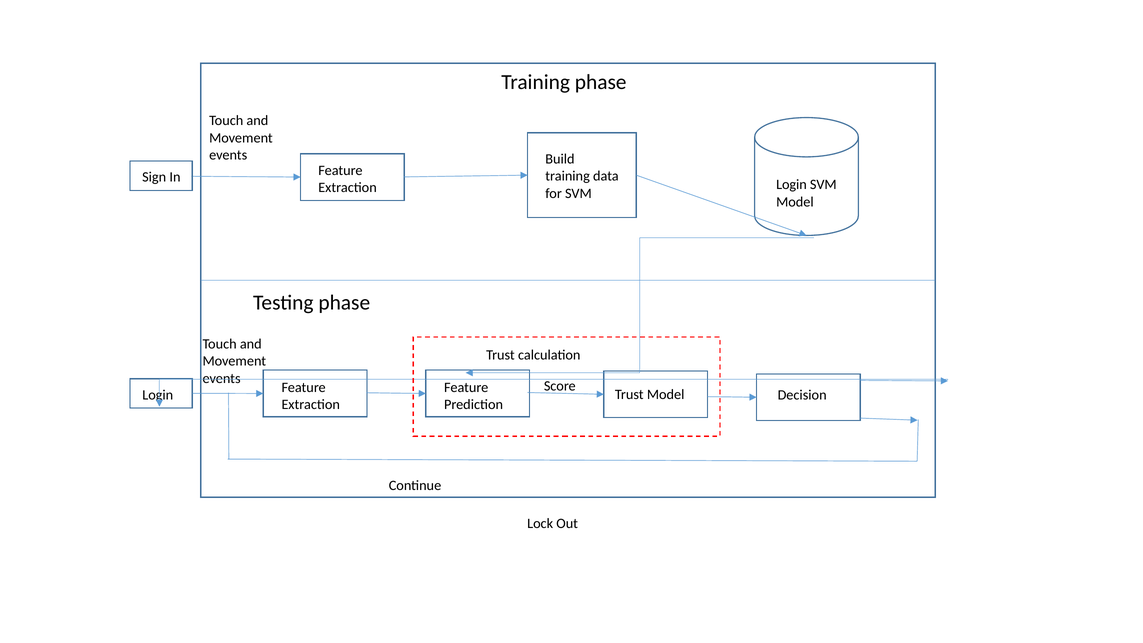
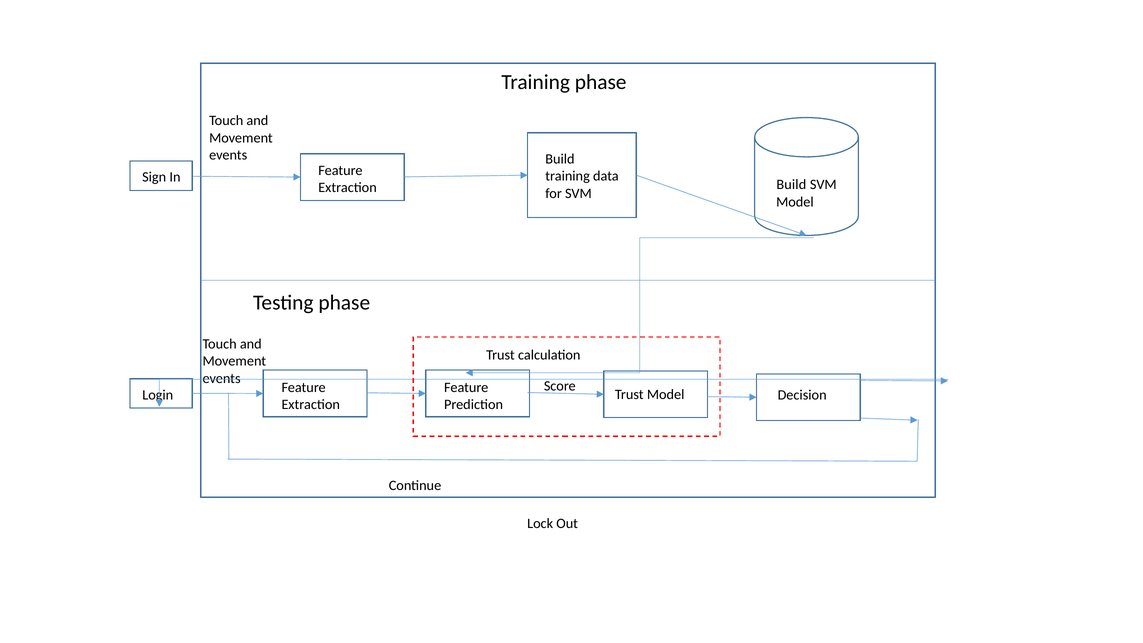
Login at (791, 185): Login -> Build
